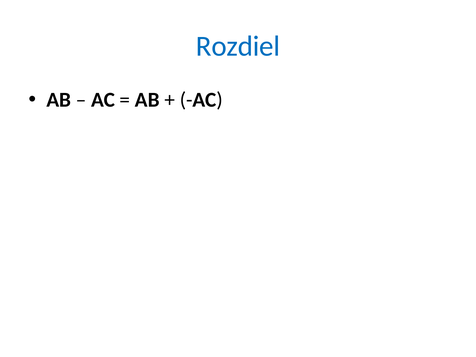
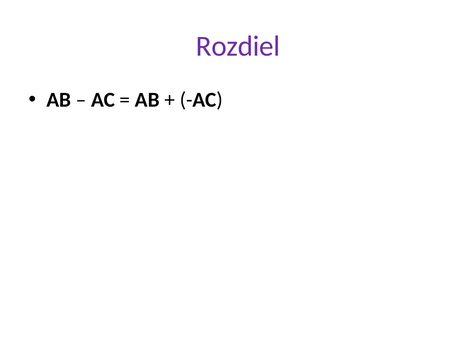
Rozdiel colour: blue -> purple
